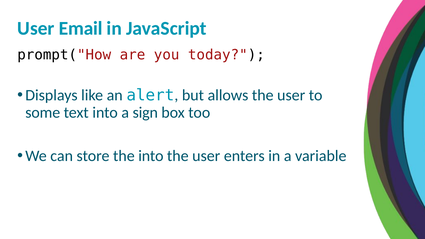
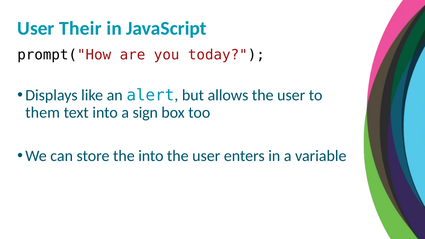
Email: Email -> Their
some: some -> them
